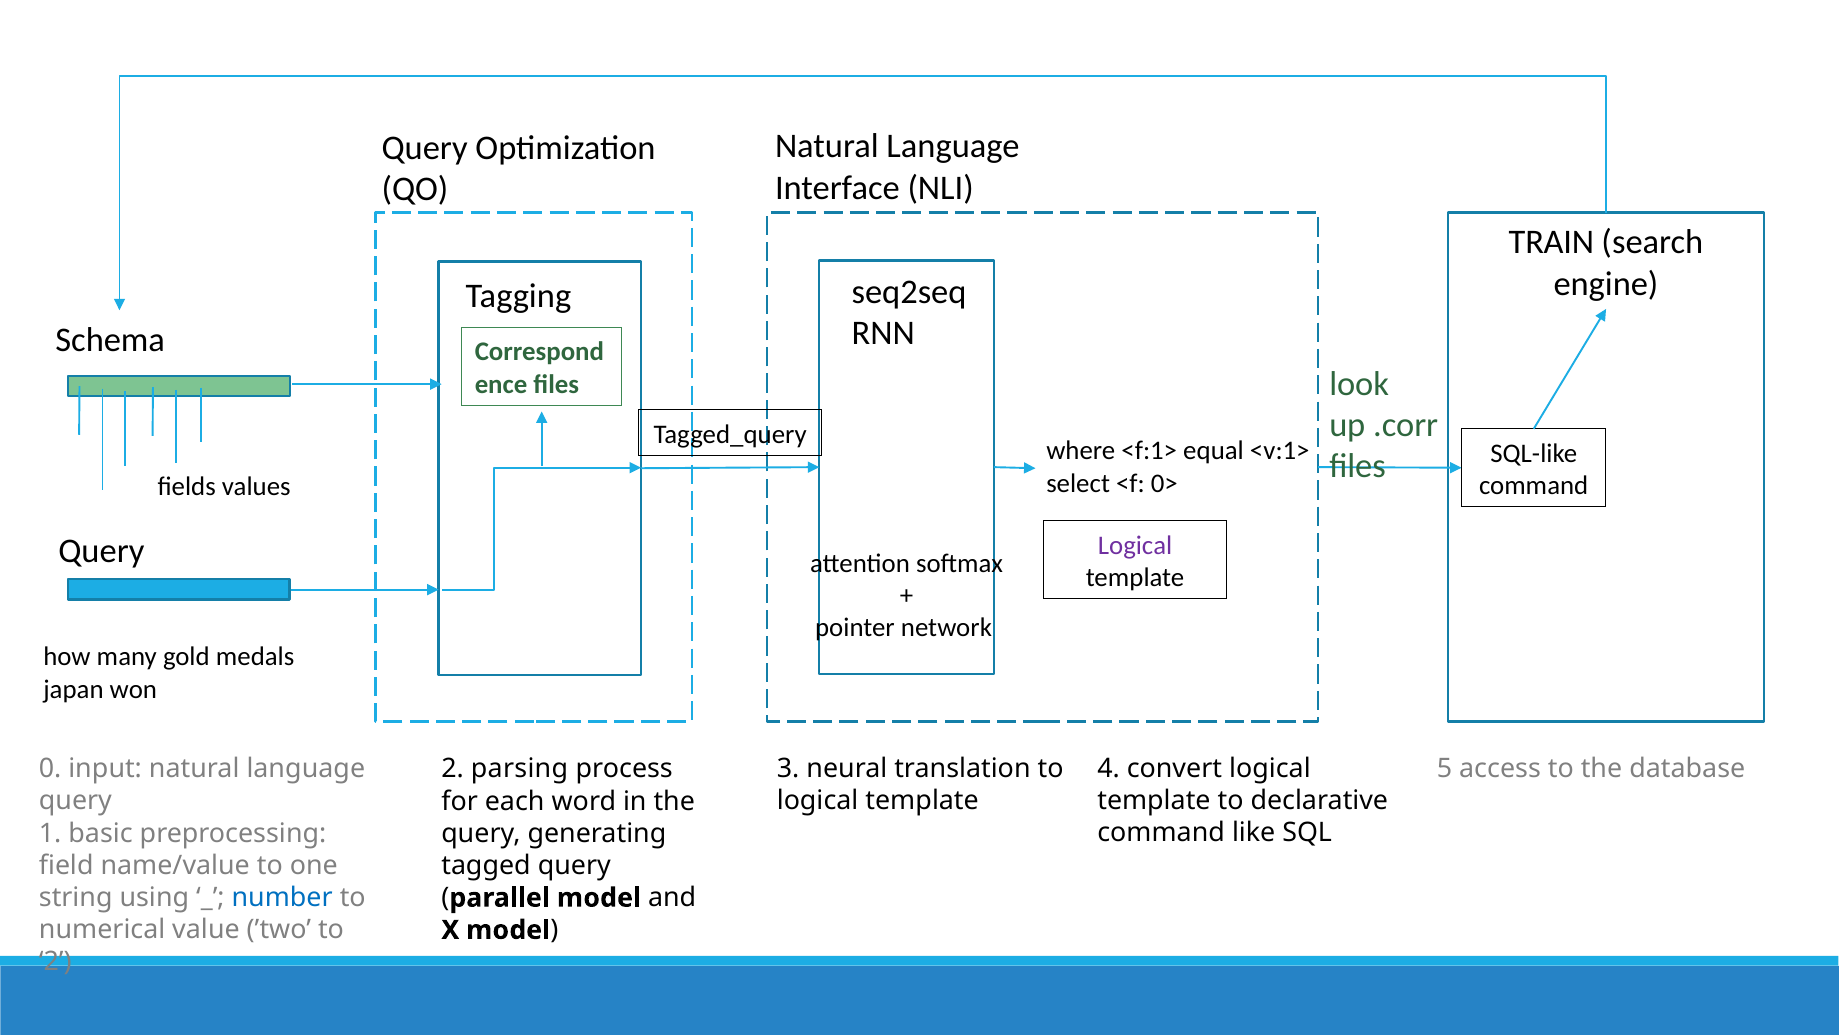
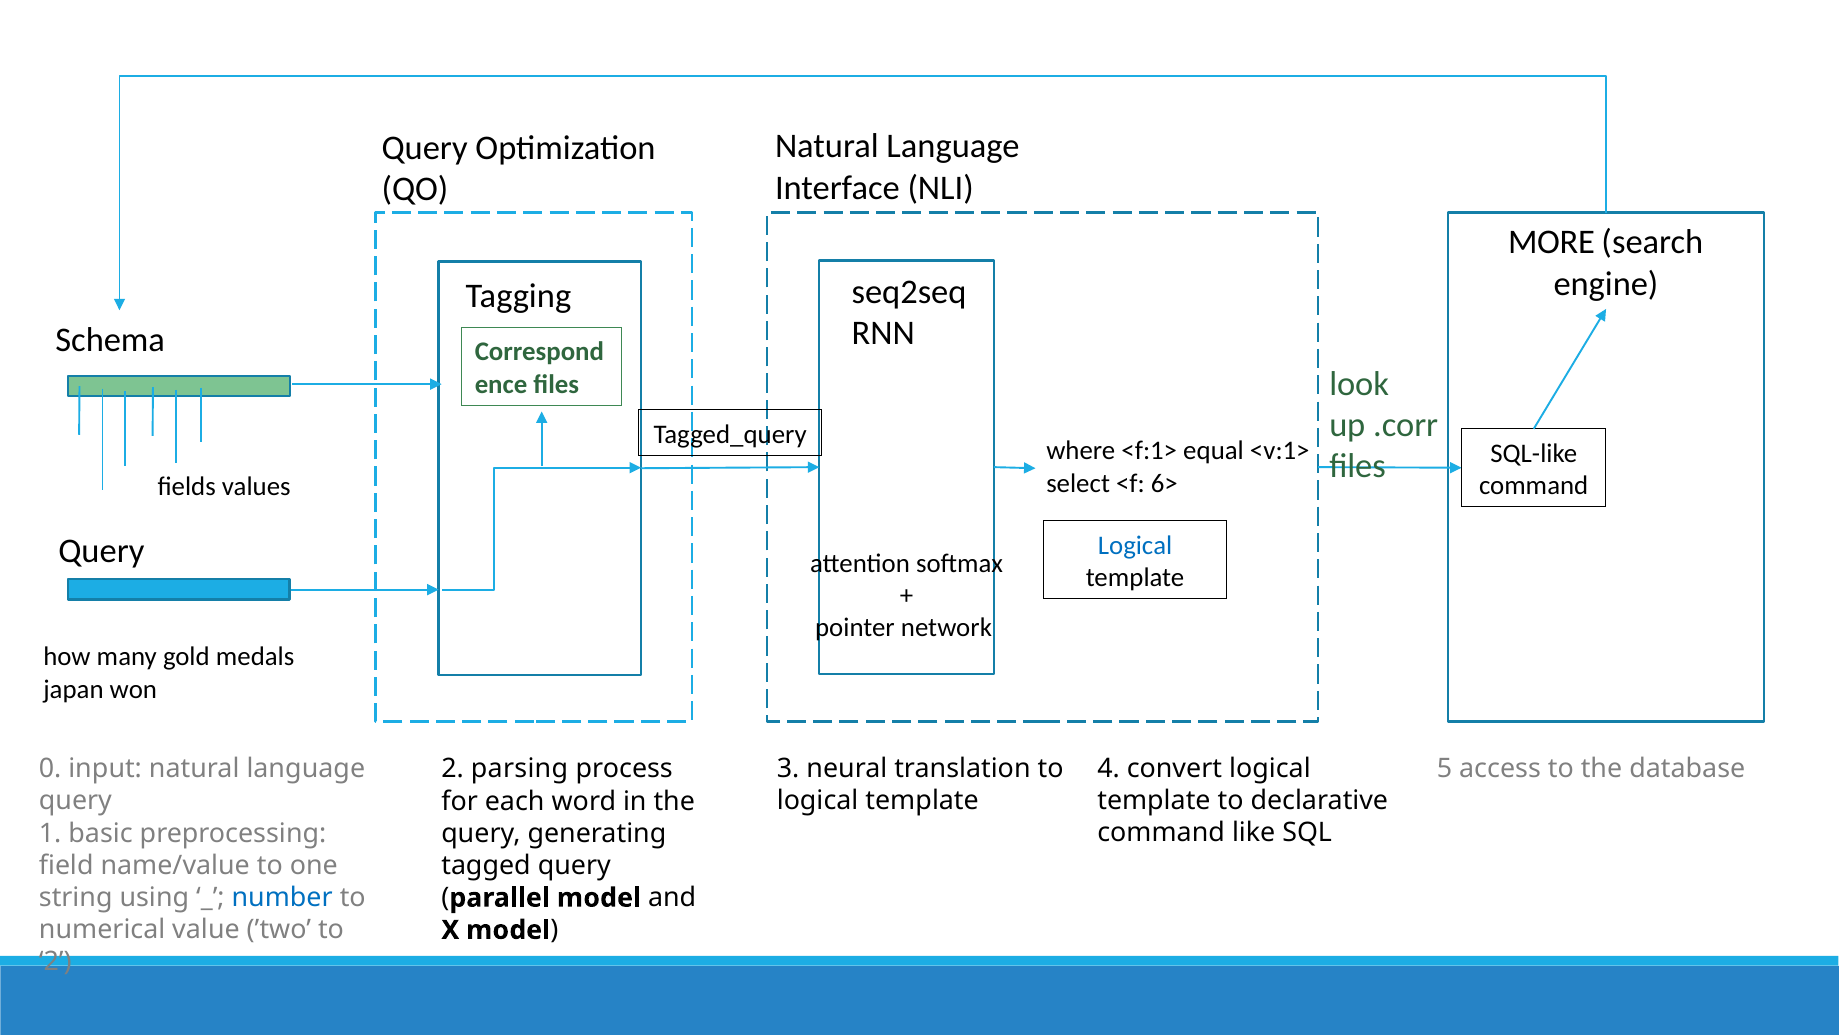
TRAIN: TRAIN -> MORE
0>: 0> -> 6>
Logical at (1135, 545) colour: purple -> blue
